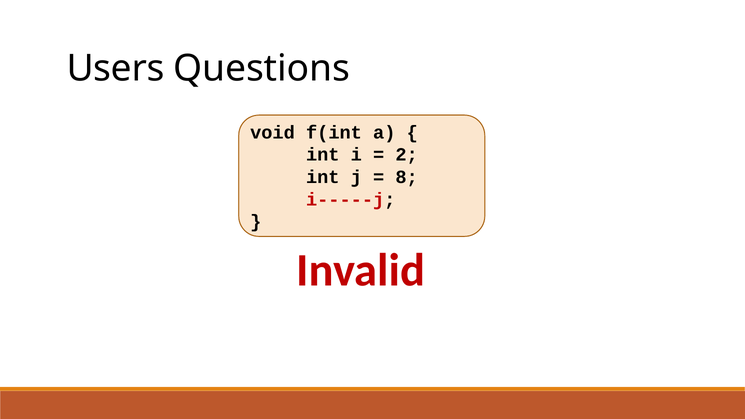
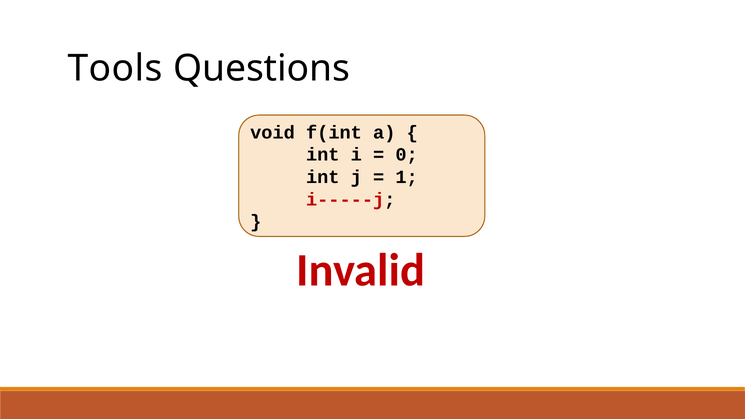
Users: Users -> Tools
2: 2 -> 0
8: 8 -> 1
